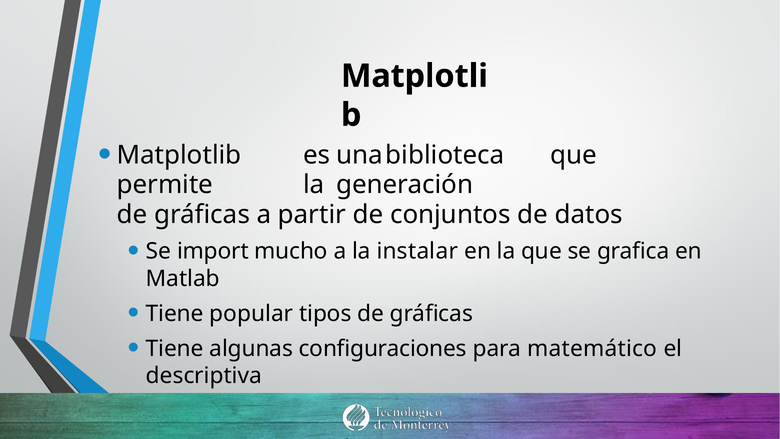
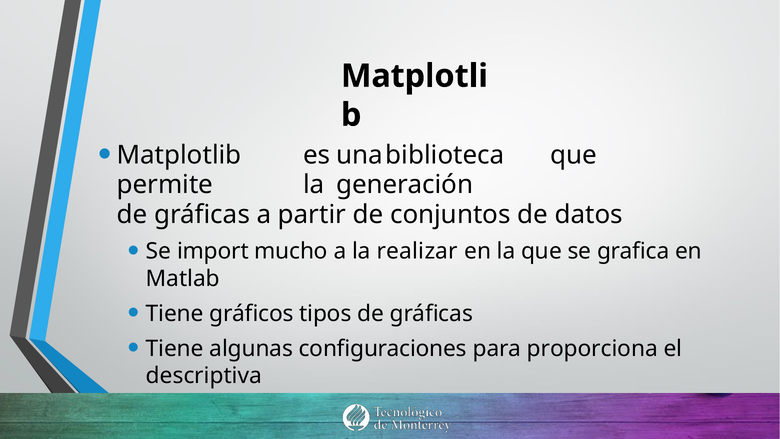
instalar: instalar -> realizar
popular: popular -> gráficos
matemático: matemático -> proporciona
